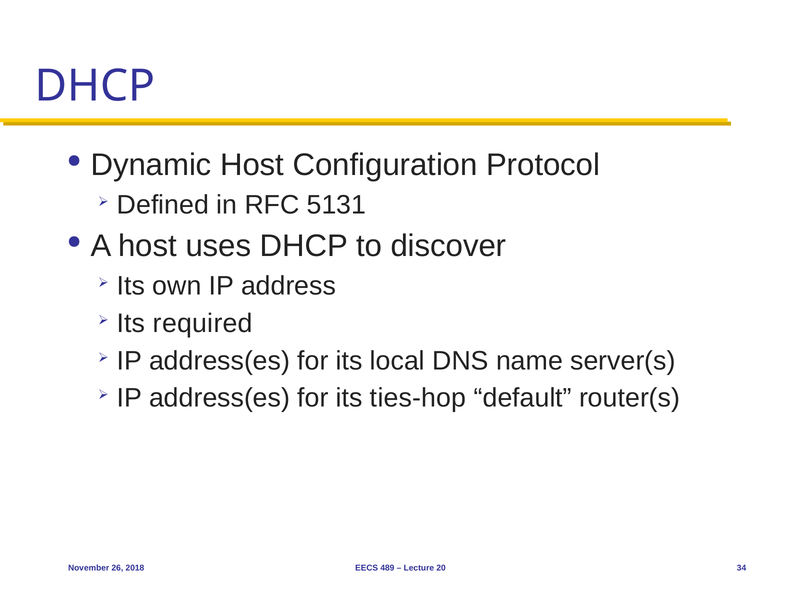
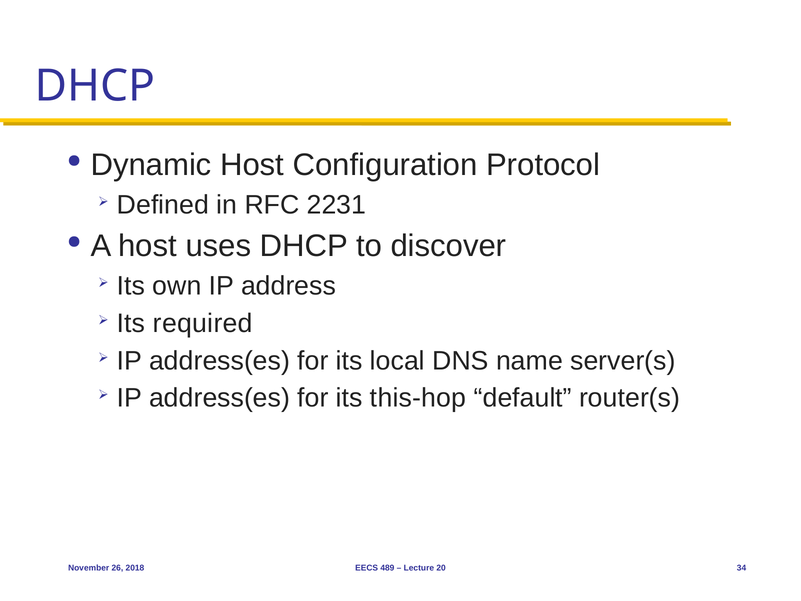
5131: 5131 -> 2231
ties-hop: ties-hop -> this-hop
